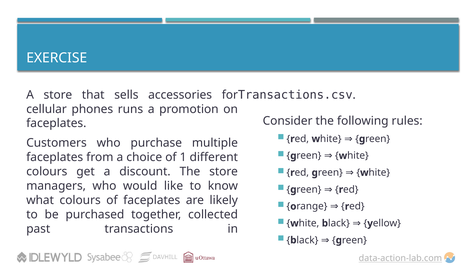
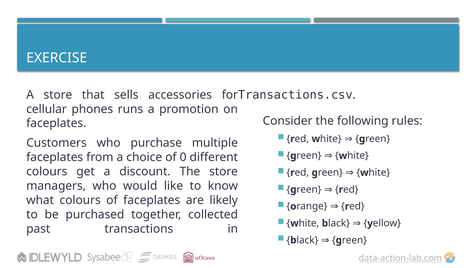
1: 1 -> 0
